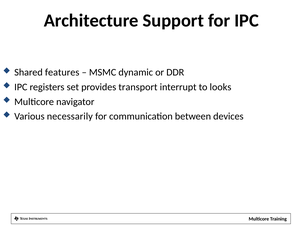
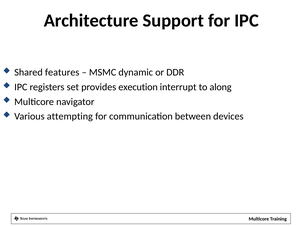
transport: transport -> execution
looks: looks -> along
necessarily: necessarily -> attempting
